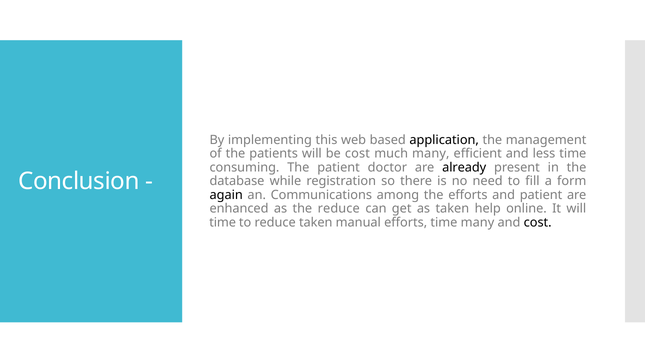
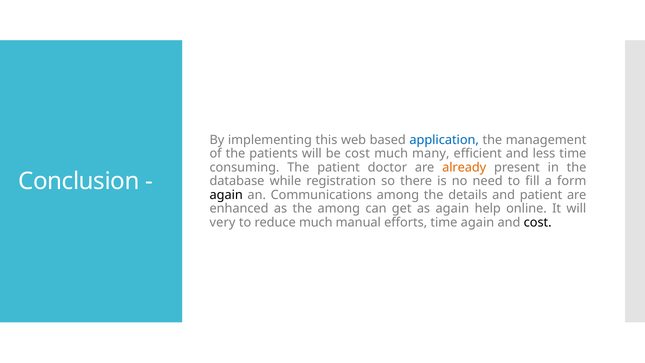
application colour: black -> blue
already colour: black -> orange
the efforts: efforts -> details
the reduce: reduce -> among
as taken: taken -> again
time at (223, 222): time -> very
reduce taken: taken -> much
time many: many -> again
